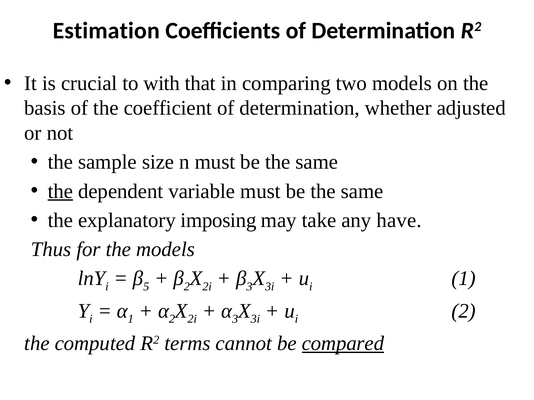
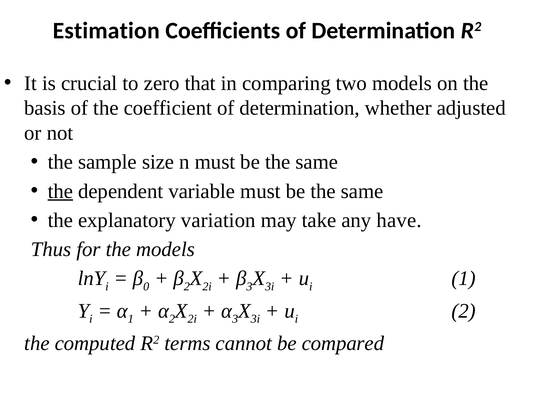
with: with -> zero
imposing: imposing -> variation
5: 5 -> 0
compared underline: present -> none
